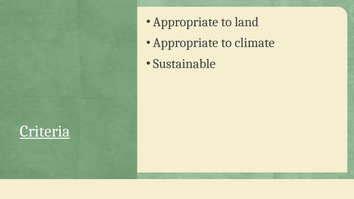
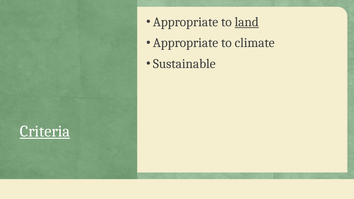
land underline: none -> present
